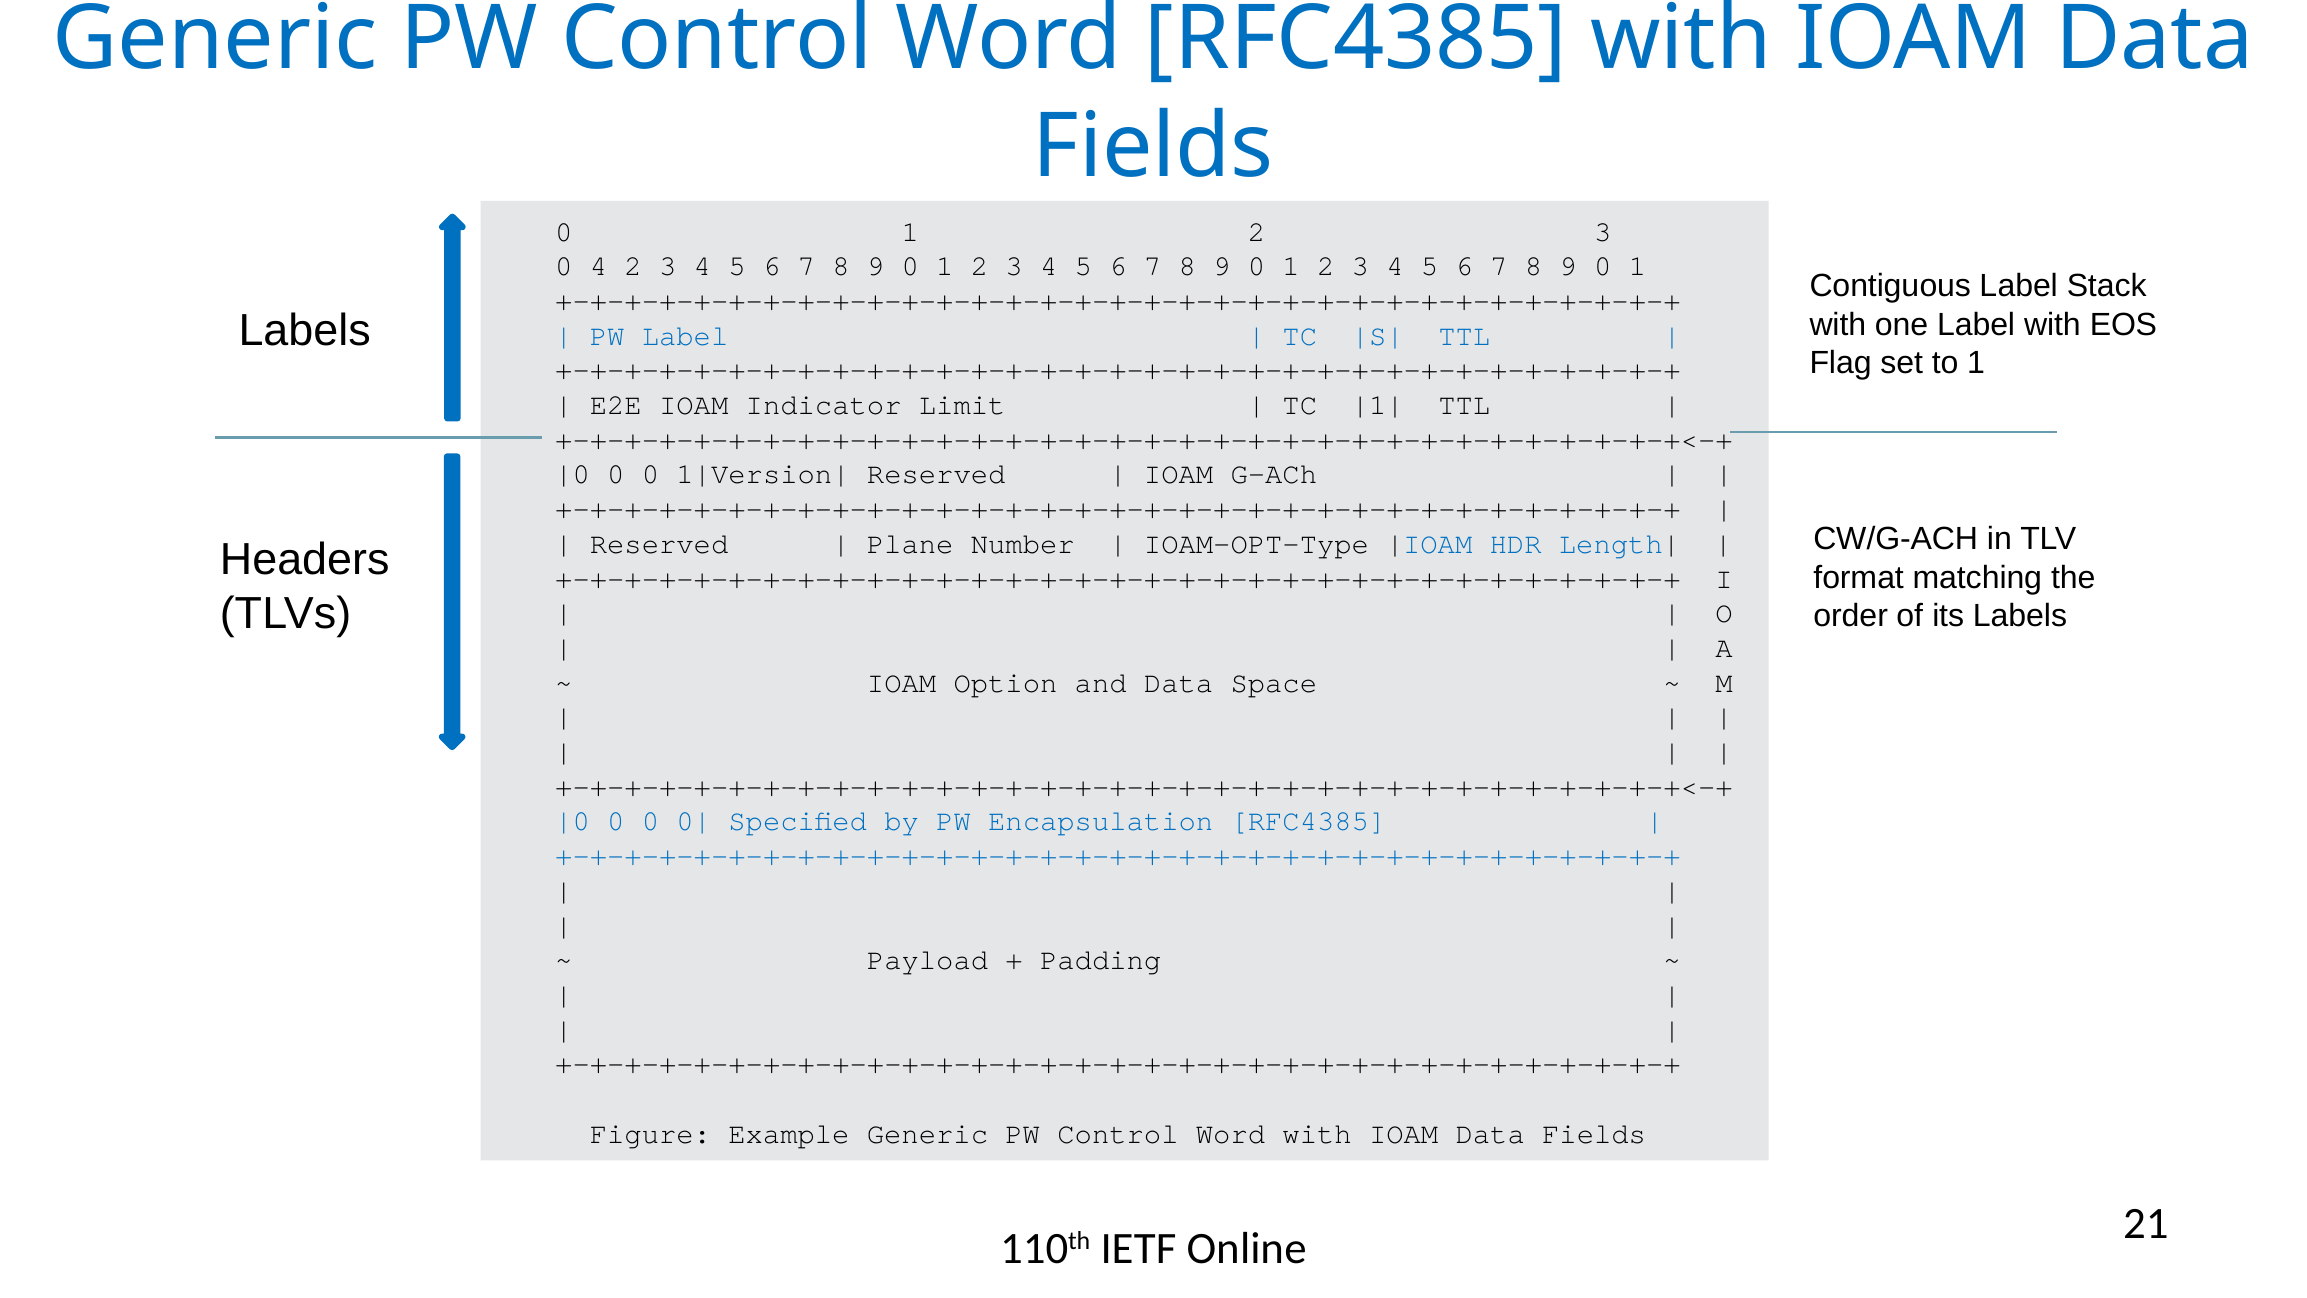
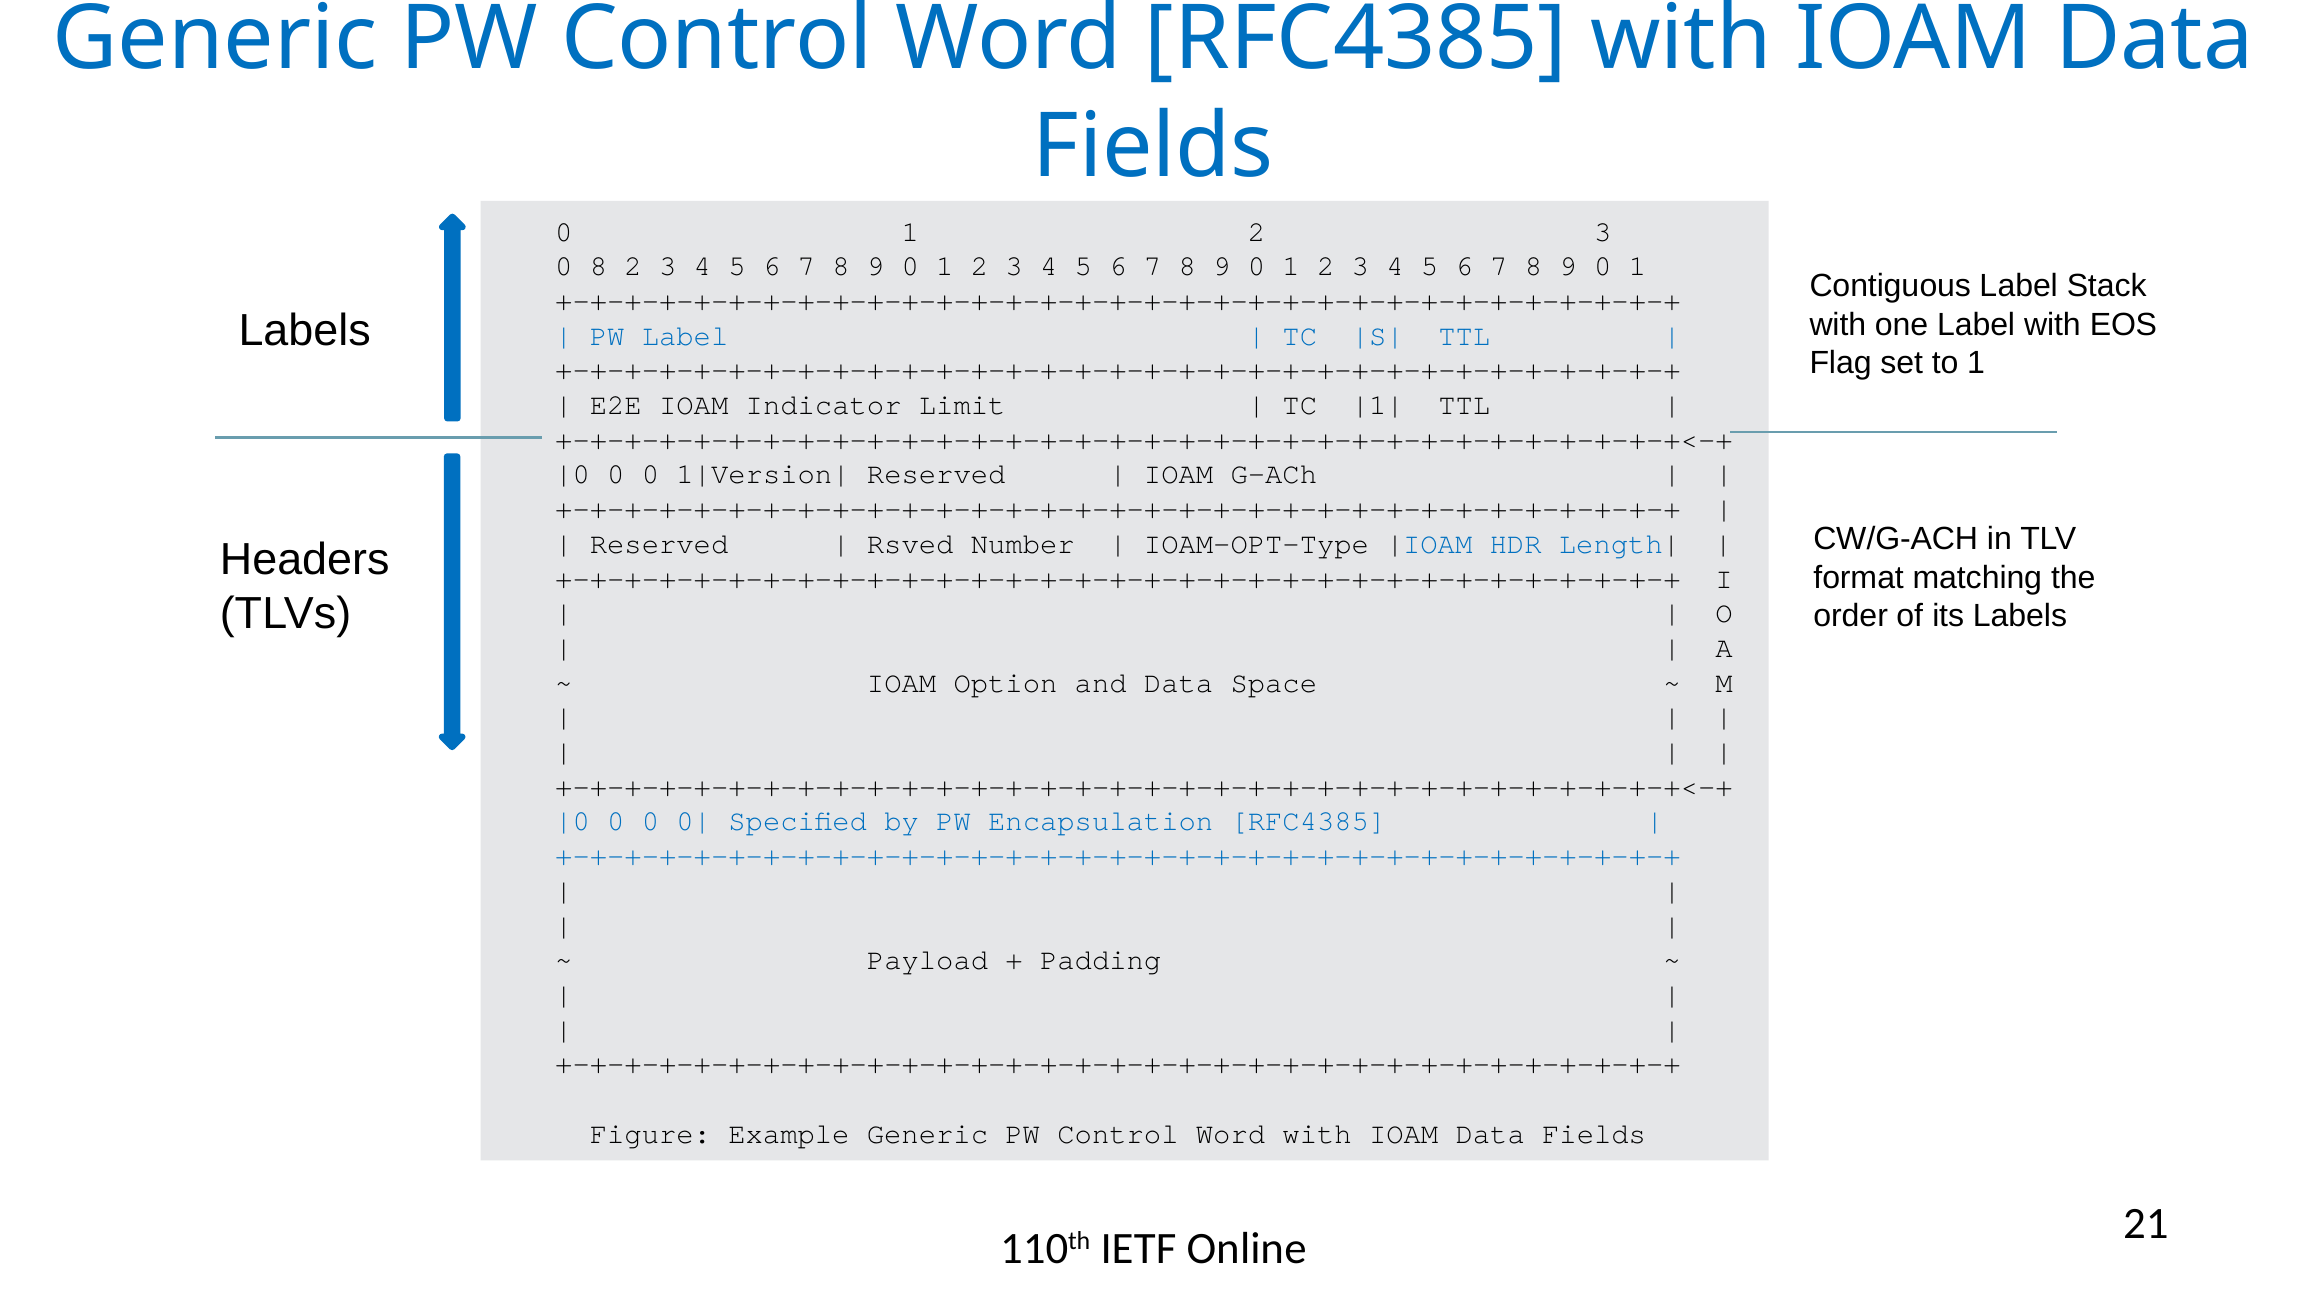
0 4: 4 -> 8
Plane: Plane -> Rsved
